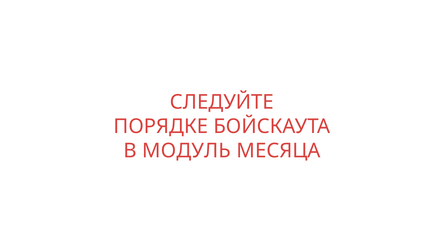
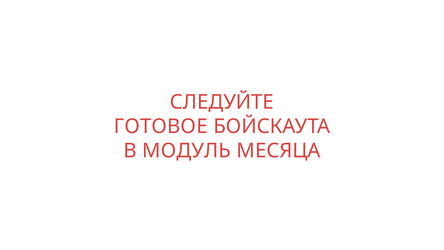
ПОРЯДКЕ: ПОРЯДКЕ -> ГОТОВОЕ
